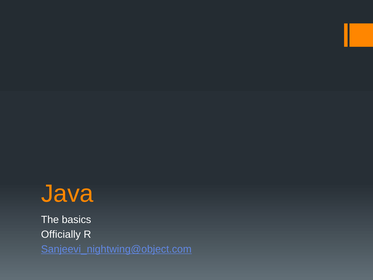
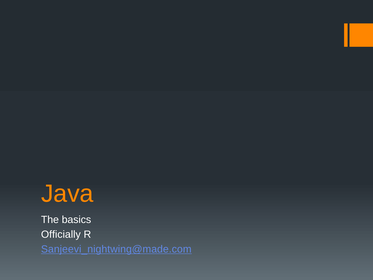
Sanjeevi_nightwing@object.com: Sanjeevi_nightwing@object.com -> Sanjeevi_nightwing@made.com
